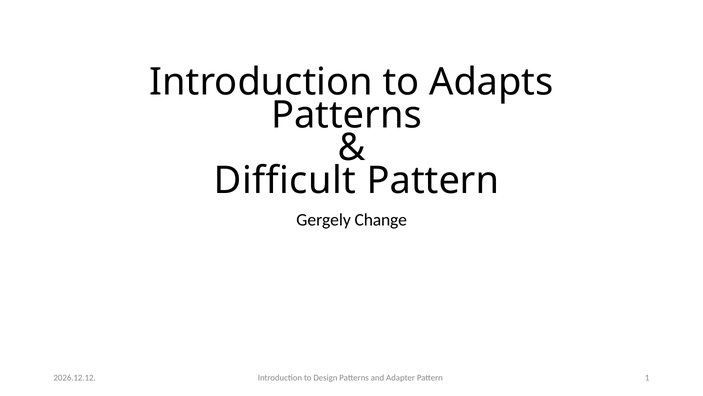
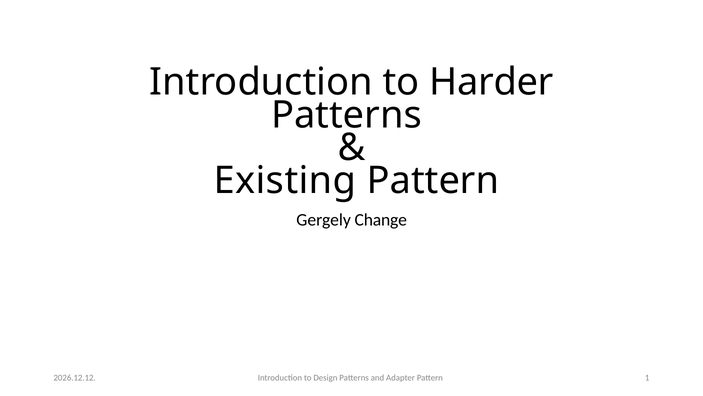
Adapts: Adapts -> Harder
Difficult: Difficult -> Existing
